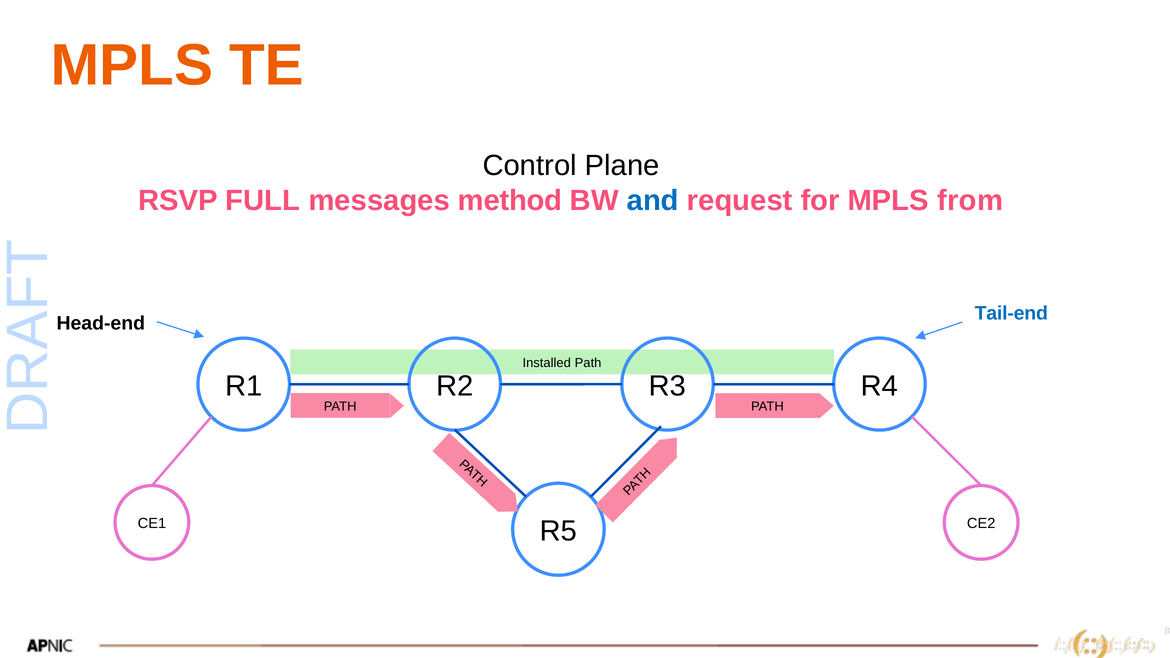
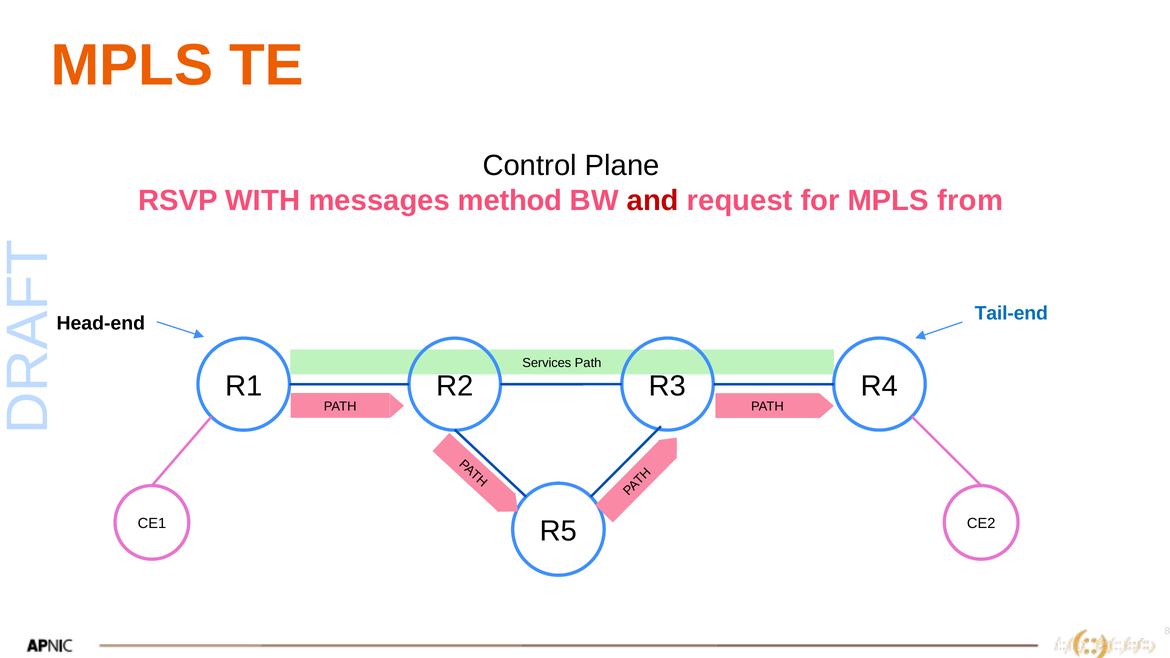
FULL: FULL -> WITH
and colour: blue -> red
Installed: Installed -> Services
